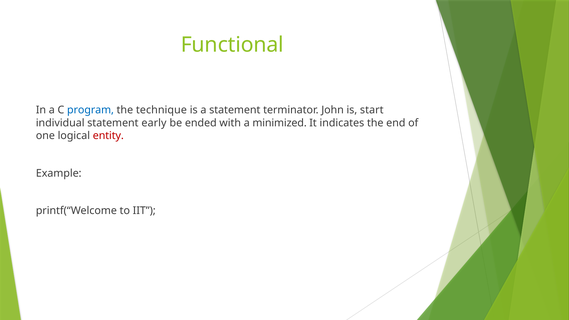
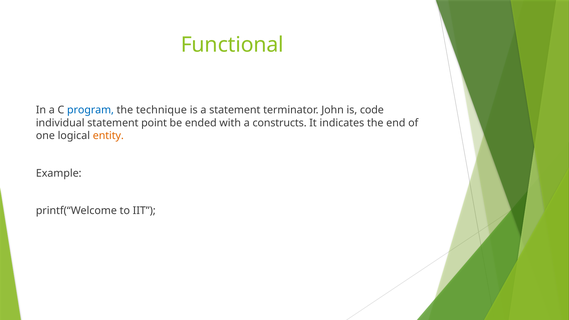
start: start -> code
early: early -> point
minimized: minimized -> constructs
entity colour: red -> orange
